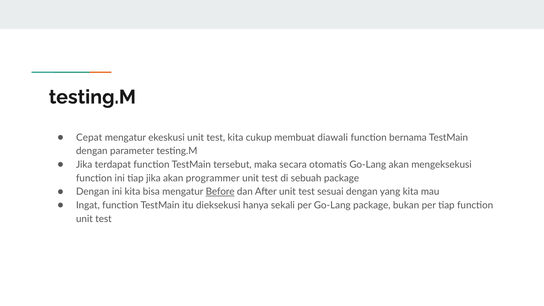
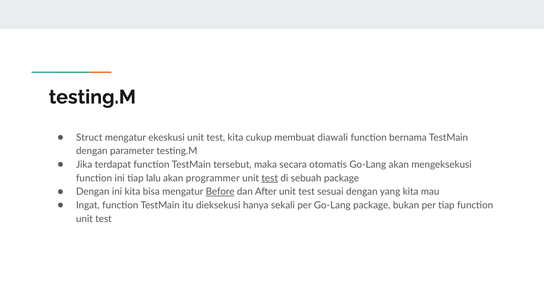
Cepat: Cepat -> Struct
tiap jika: jika -> lalu
test at (270, 178) underline: none -> present
